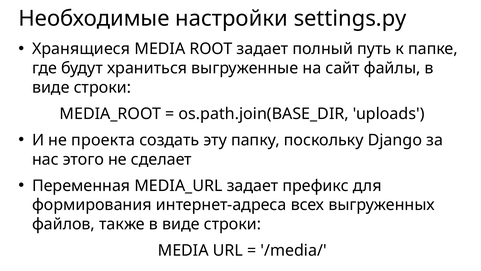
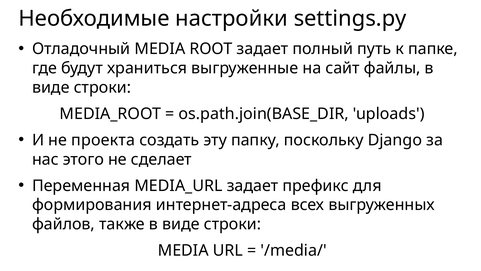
Хранящиеся: Хранящиеся -> Отладочный
